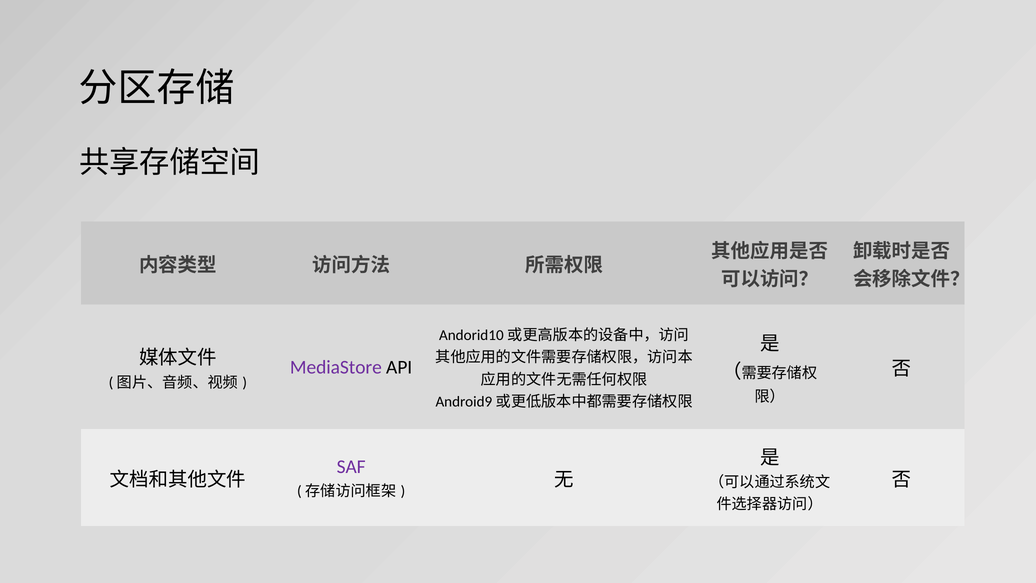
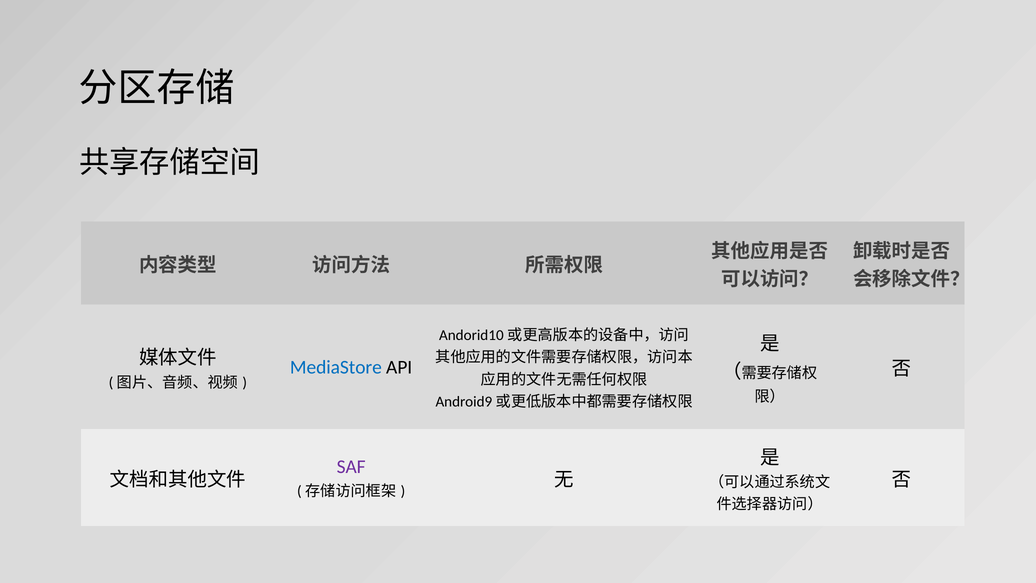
MediaStore colour: purple -> blue
